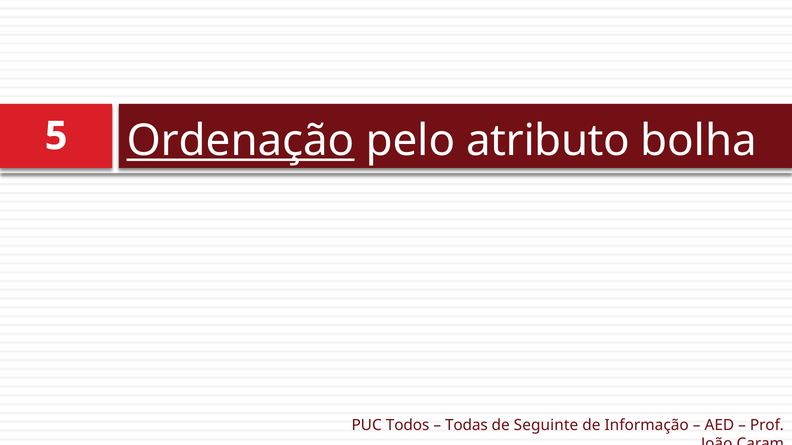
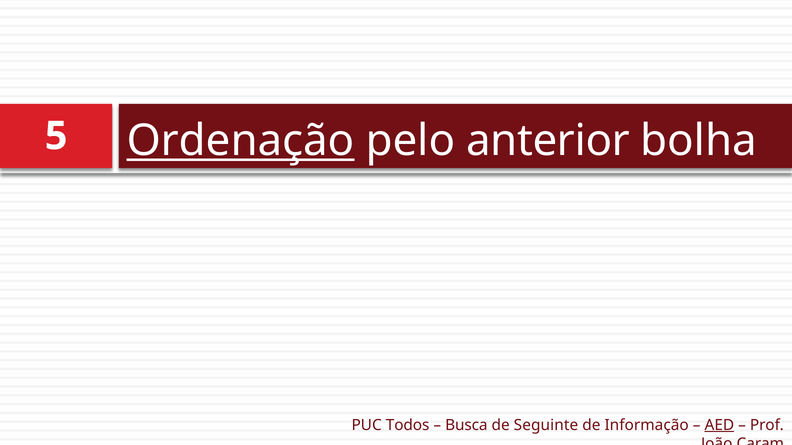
atributo: atributo -> anterior
Todas: Todas -> Busca
AED underline: none -> present
